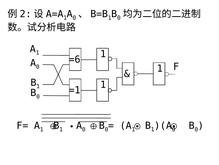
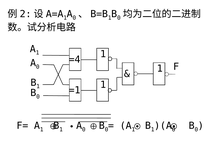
=6: =6 -> =4
